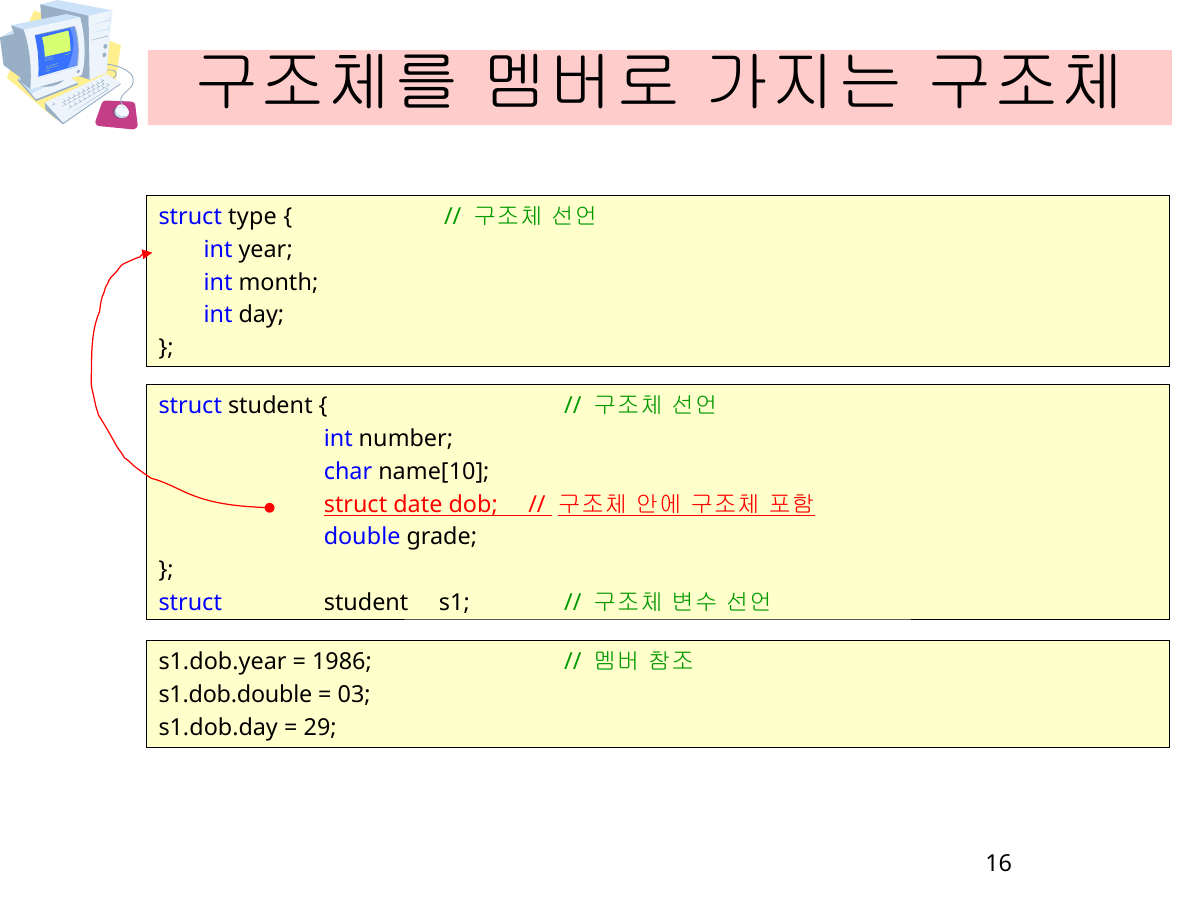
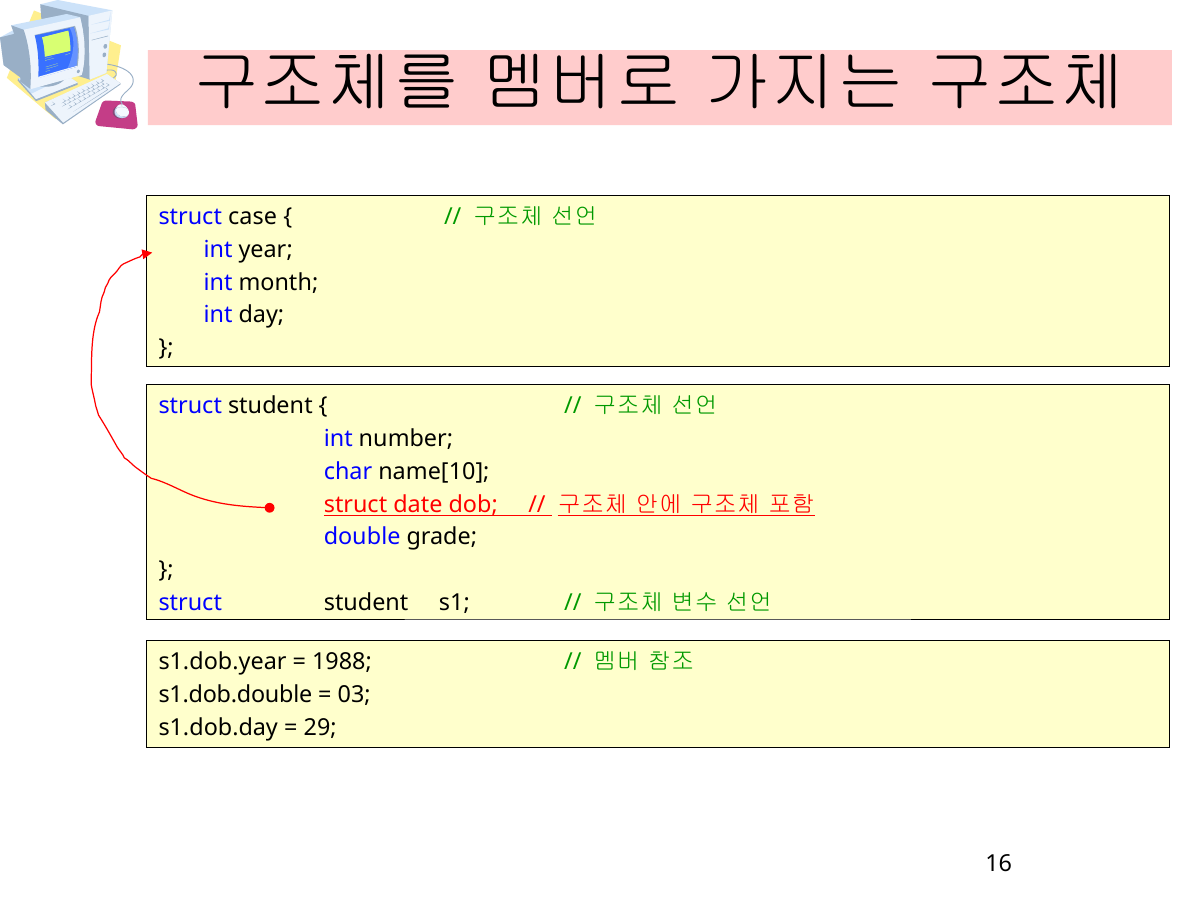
type: type -> case
1986: 1986 -> 1988
